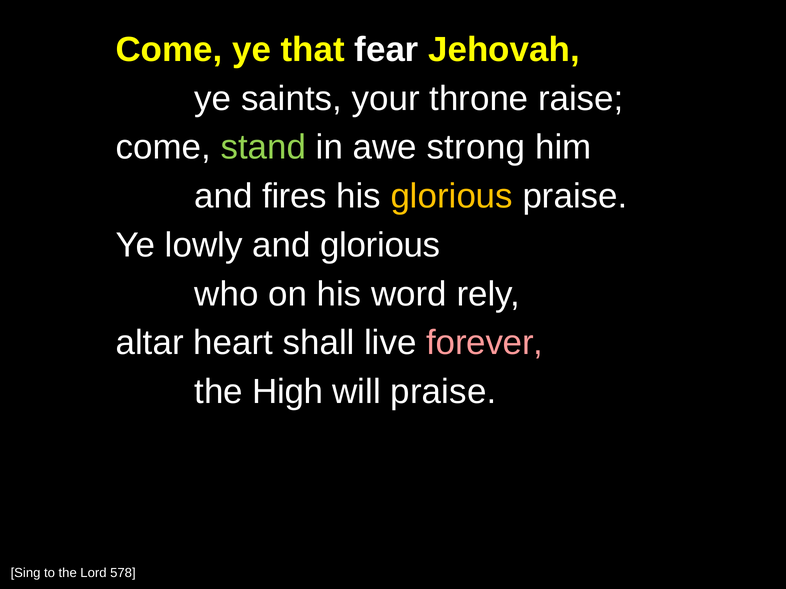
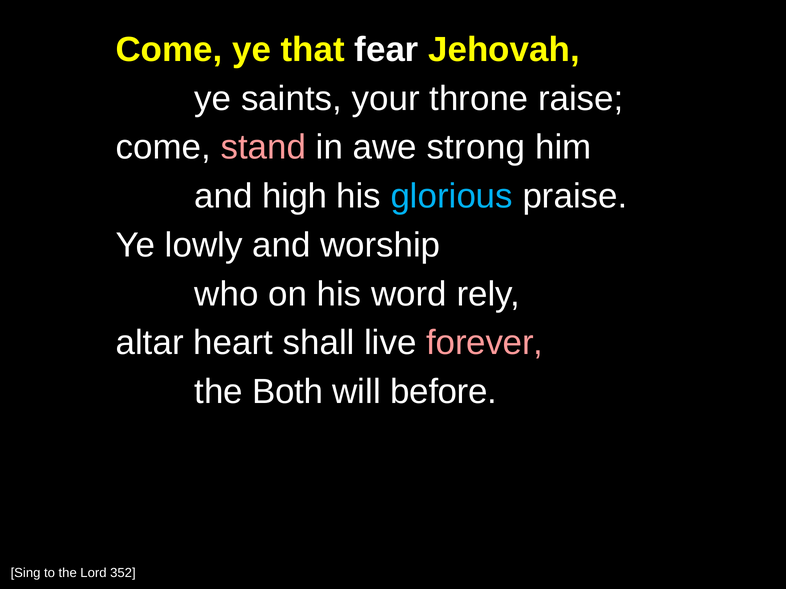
stand colour: light green -> pink
fires: fires -> high
glorious at (452, 196) colour: yellow -> light blue
and glorious: glorious -> worship
High: High -> Both
will praise: praise -> before
578: 578 -> 352
